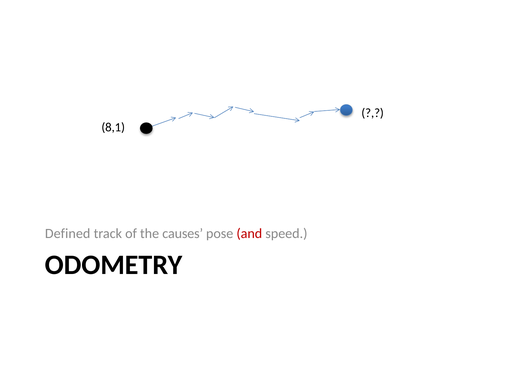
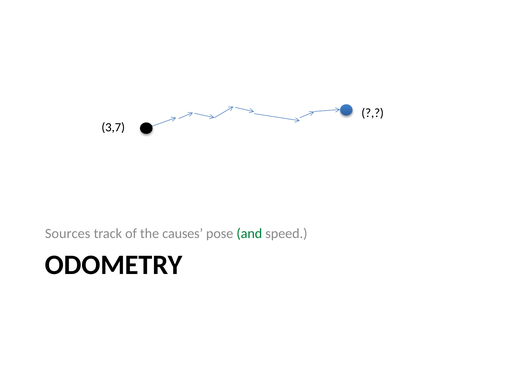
8,1: 8,1 -> 3,7
Defined: Defined -> Sources
and colour: red -> green
